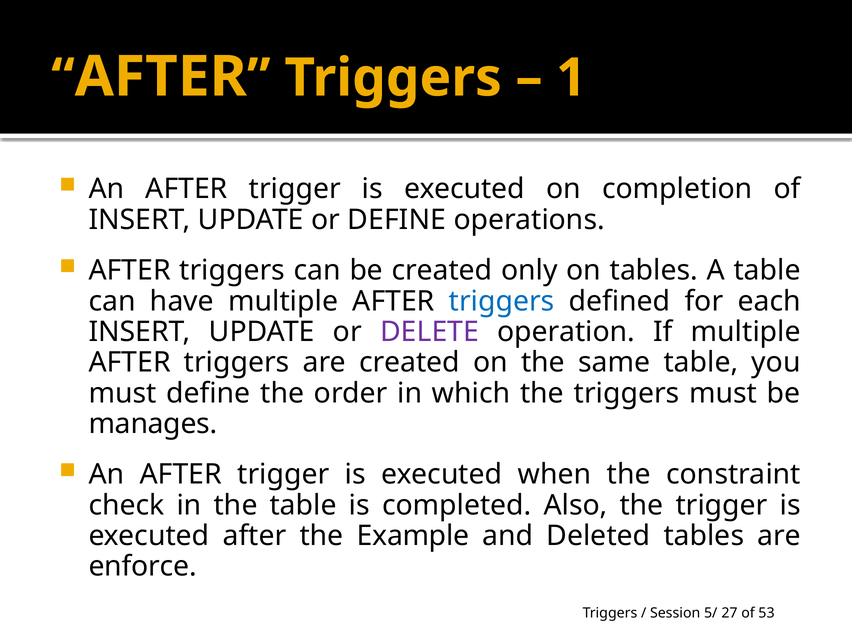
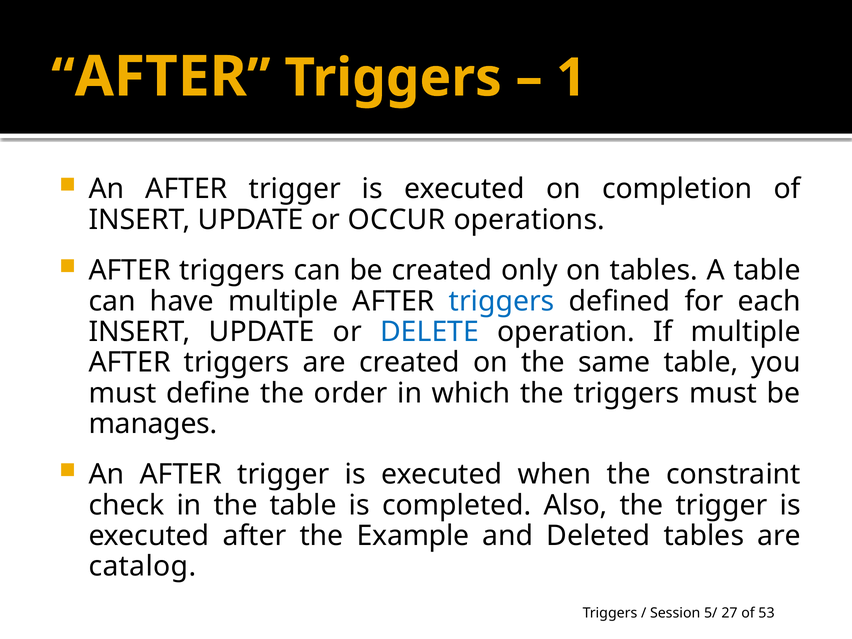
or DEFINE: DEFINE -> OCCUR
DELETE colour: purple -> blue
enforce: enforce -> catalog
